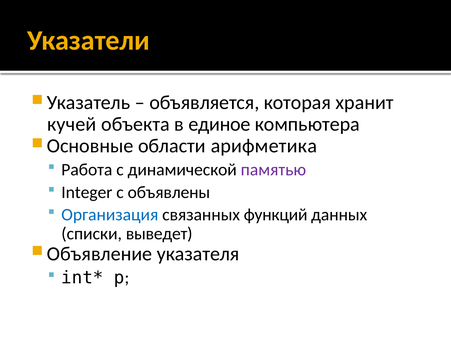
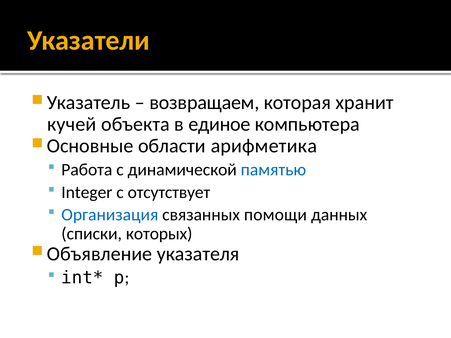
объявляется: объявляется -> возвращаем
памятью colour: purple -> blue
объявлены: объявлены -> отсутствует
функций: функций -> помощи
выведет: выведет -> которых
